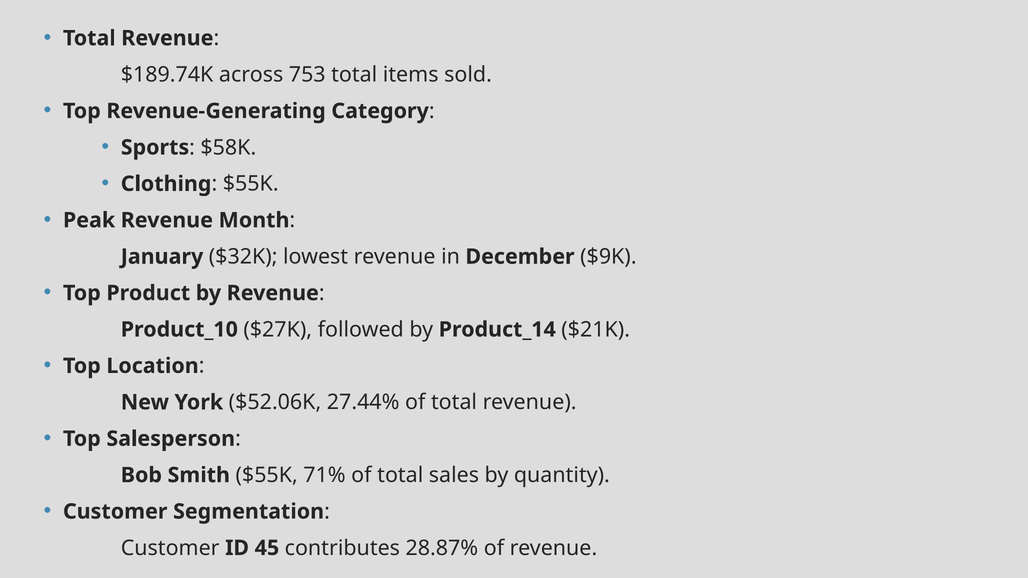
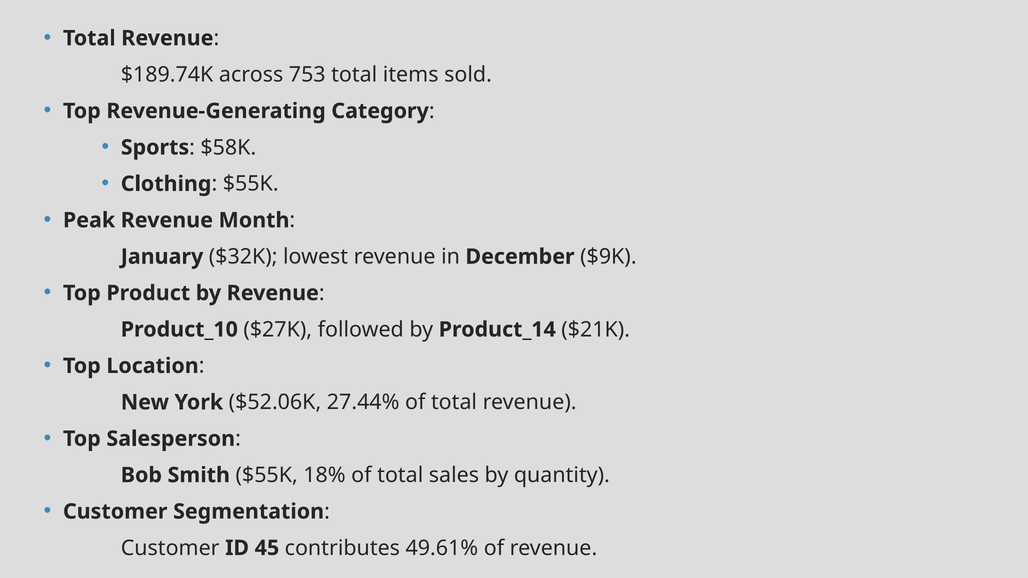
71%: 71% -> 18%
28.87%: 28.87% -> 49.61%
